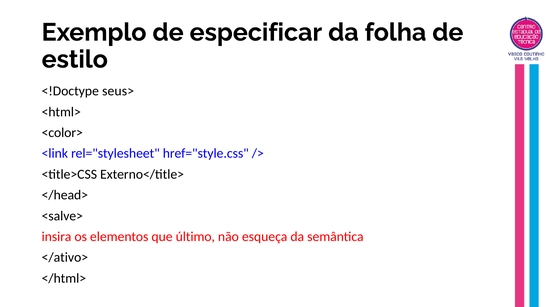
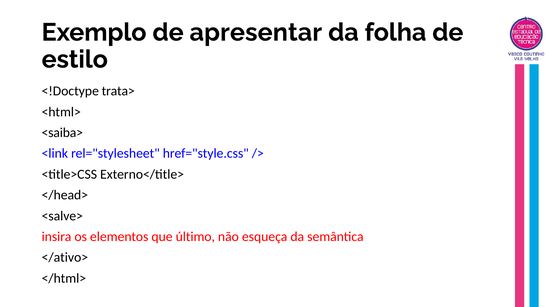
especificar: especificar -> apresentar
seus>: seus> -> trata>
<color>: <color> -> <saiba>
